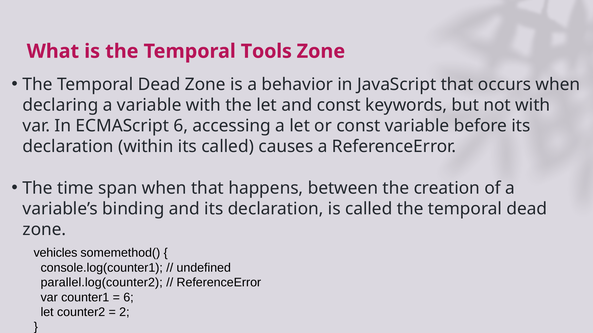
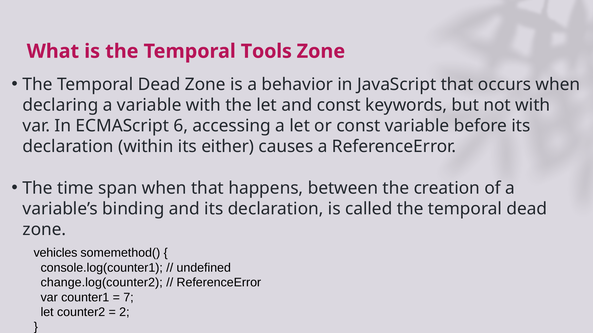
its called: called -> either
parallel.log(counter2: parallel.log(counter2 -> change.log(counter2
6 at (129, 298): 6 -> 7
